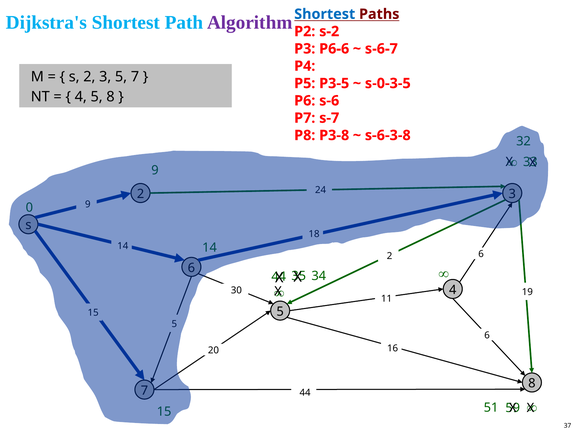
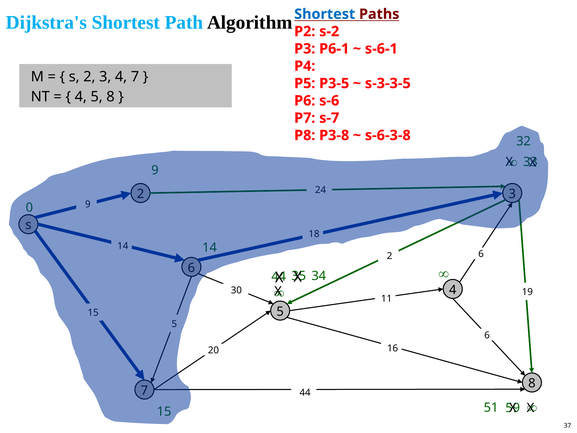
Algorithm colour: purple -> black
P6-6: P6-6 -> P6-1
s-6-7: s-6-7 -> s-6-1
3 5: 5 -> 4
s-0-3-5: s-0-3-5 -> s-3-3-5
